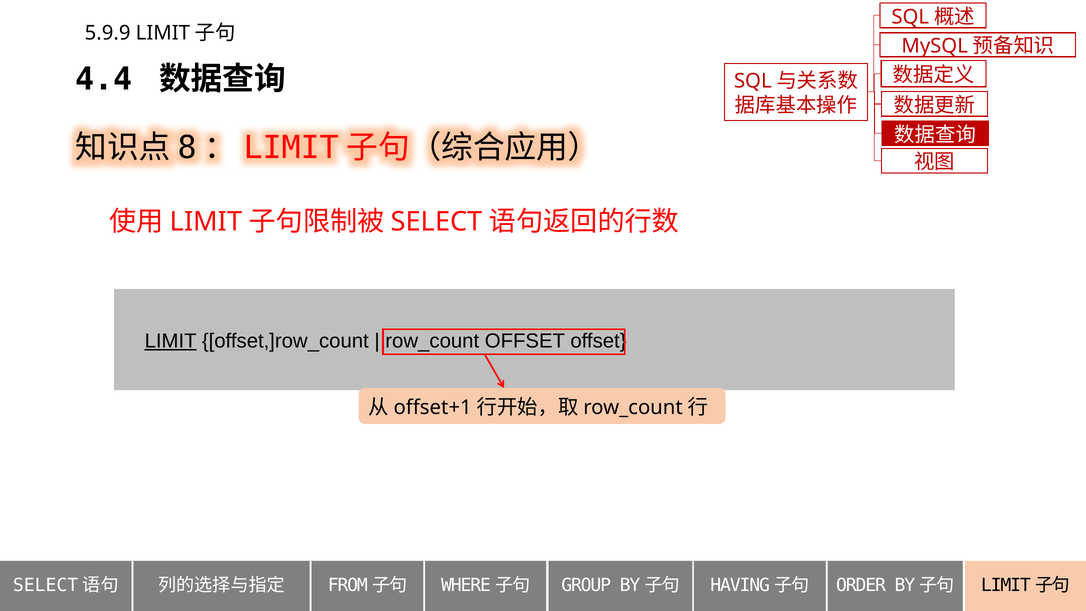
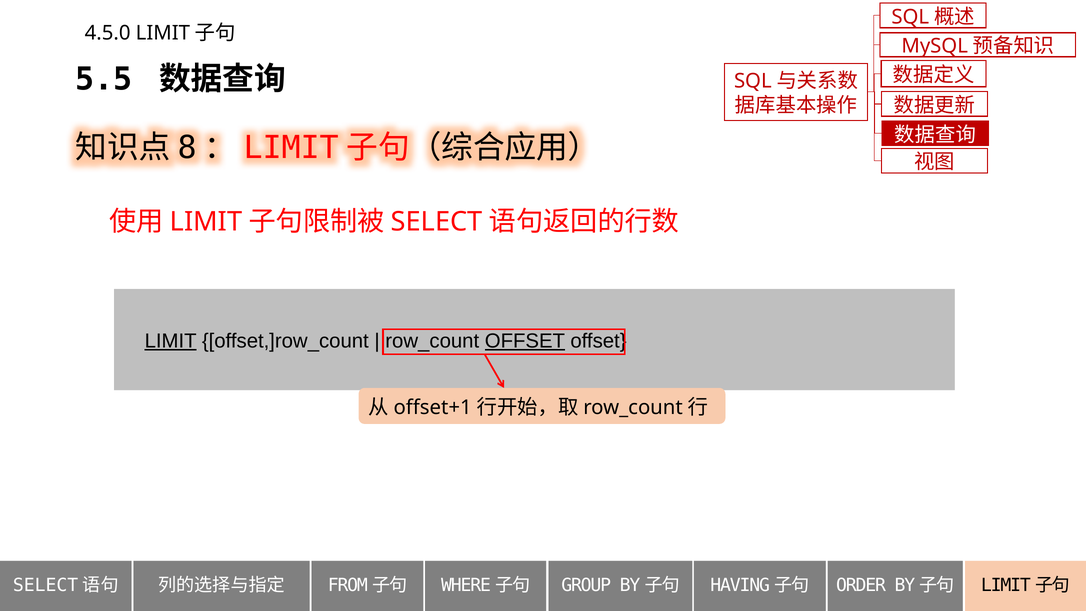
5.9.9: 5.9.9 -> 4.5.0
4.4: 4.4 -> 5.5
OFFSET at (525, 341) underline: none -> present
